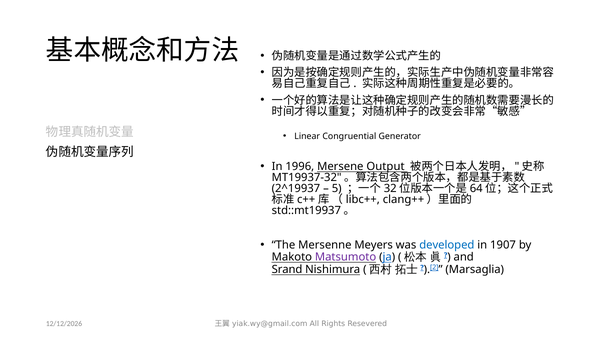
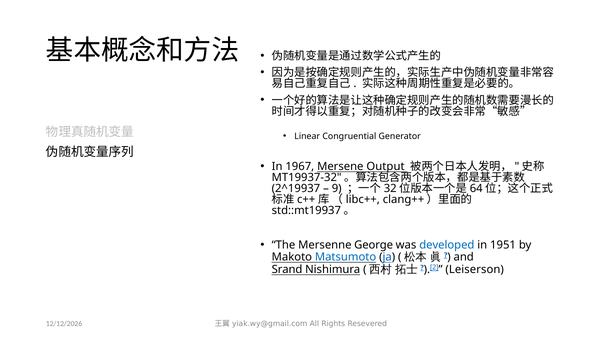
1996: 1996 -> 1967
5: 5 -> 9
Meyers: Meyers -> George
1907: 1907 -> 1951
Matsumoto colour: purple -> blue
Marsaglia: Marsaglia -> Leiserson
